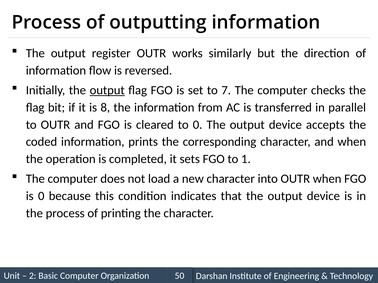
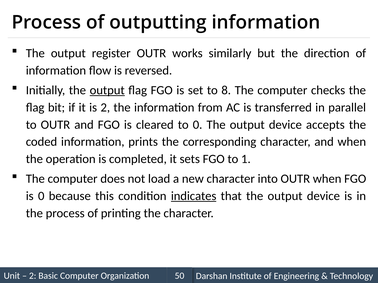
7: 7 -> 8
is 8: 8 -> 2
indicates underline: none -> present
